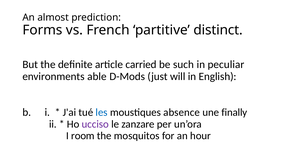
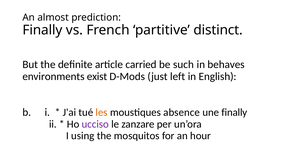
Forms at (42, 30): Forms -> Finally
peculiar: peculiar -> behaves
able: able -> exist
will: will -> left
les colour: blue -> orange
room: room -> using
